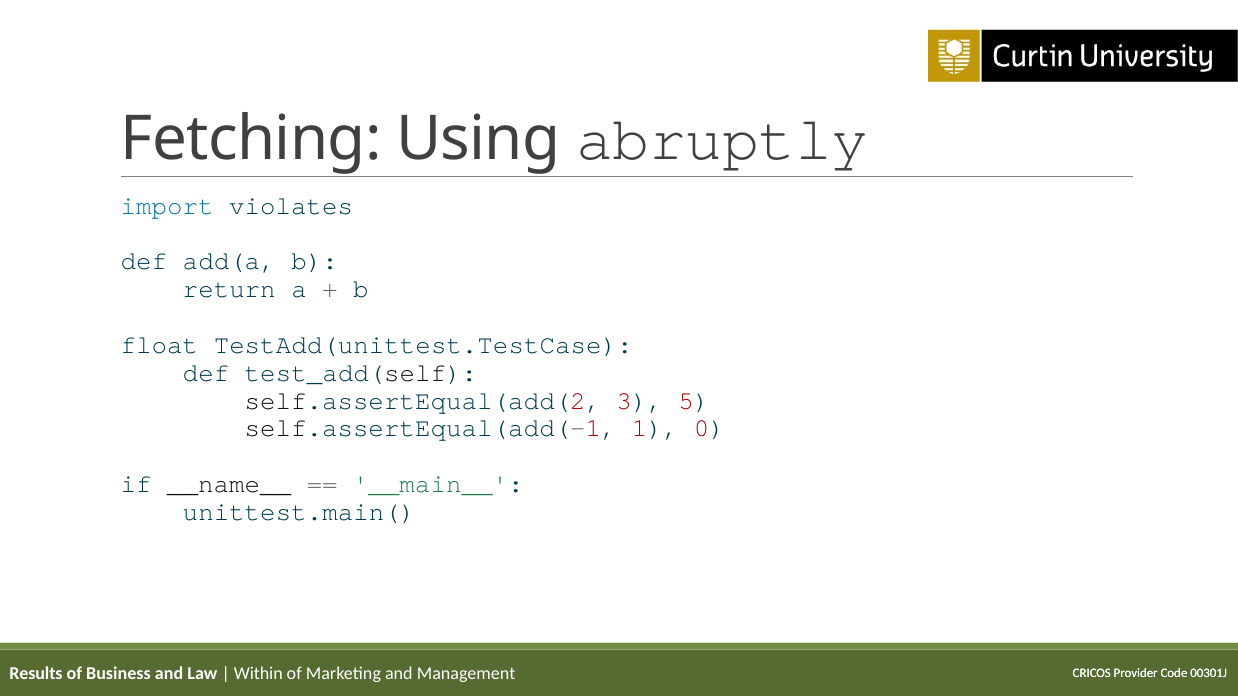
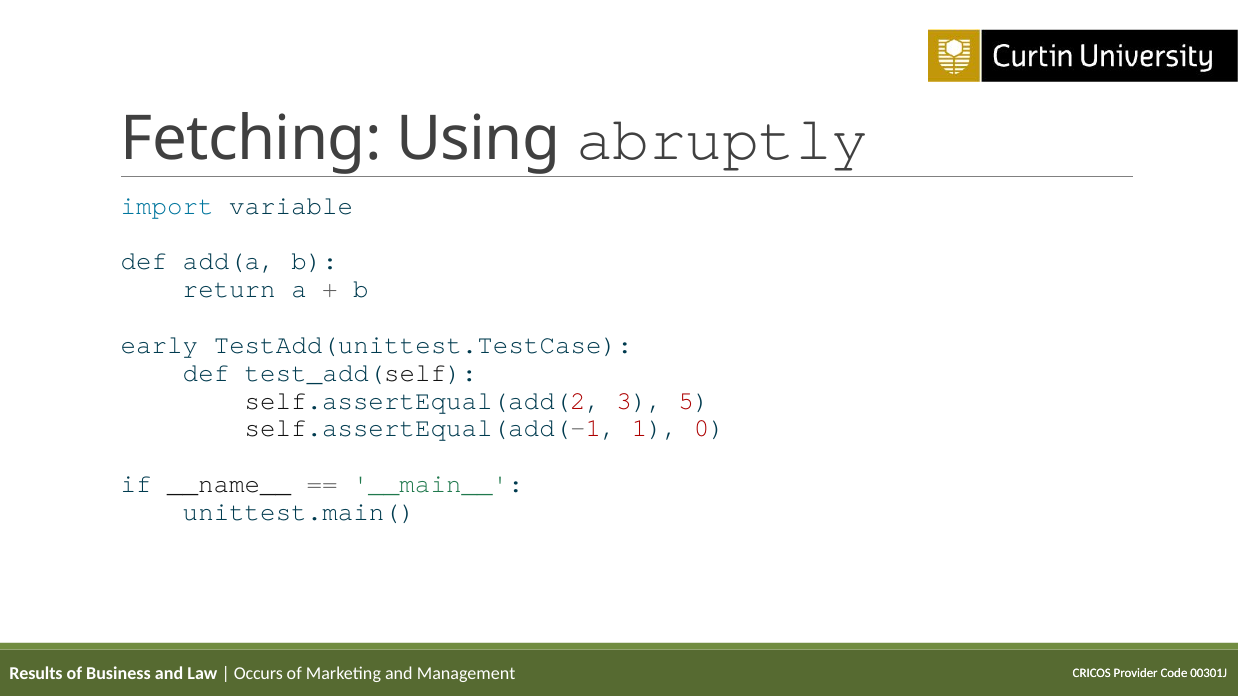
violates: violates -> variable
float: float -> early
Within: Within -> Occurs
